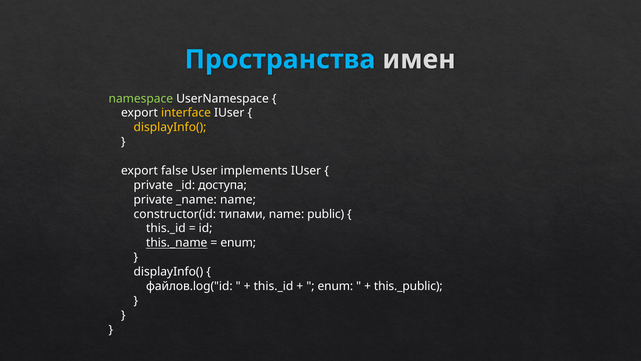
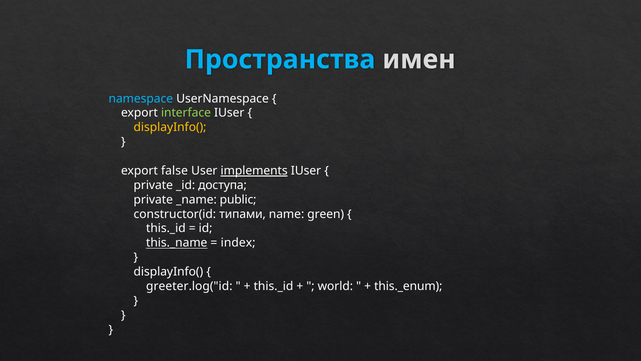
namespace colour: light green -> light blue
interface colour: yellow -> light green
implements underline: none -> present
_name name: name -> public
public: public -> green
enum at (238, 243): enum -> index
файлов.log("id: файлов.log("id -> greeter.log("id
enum at (335, 286): enum -> world
this._public: this._public -> this._enum
